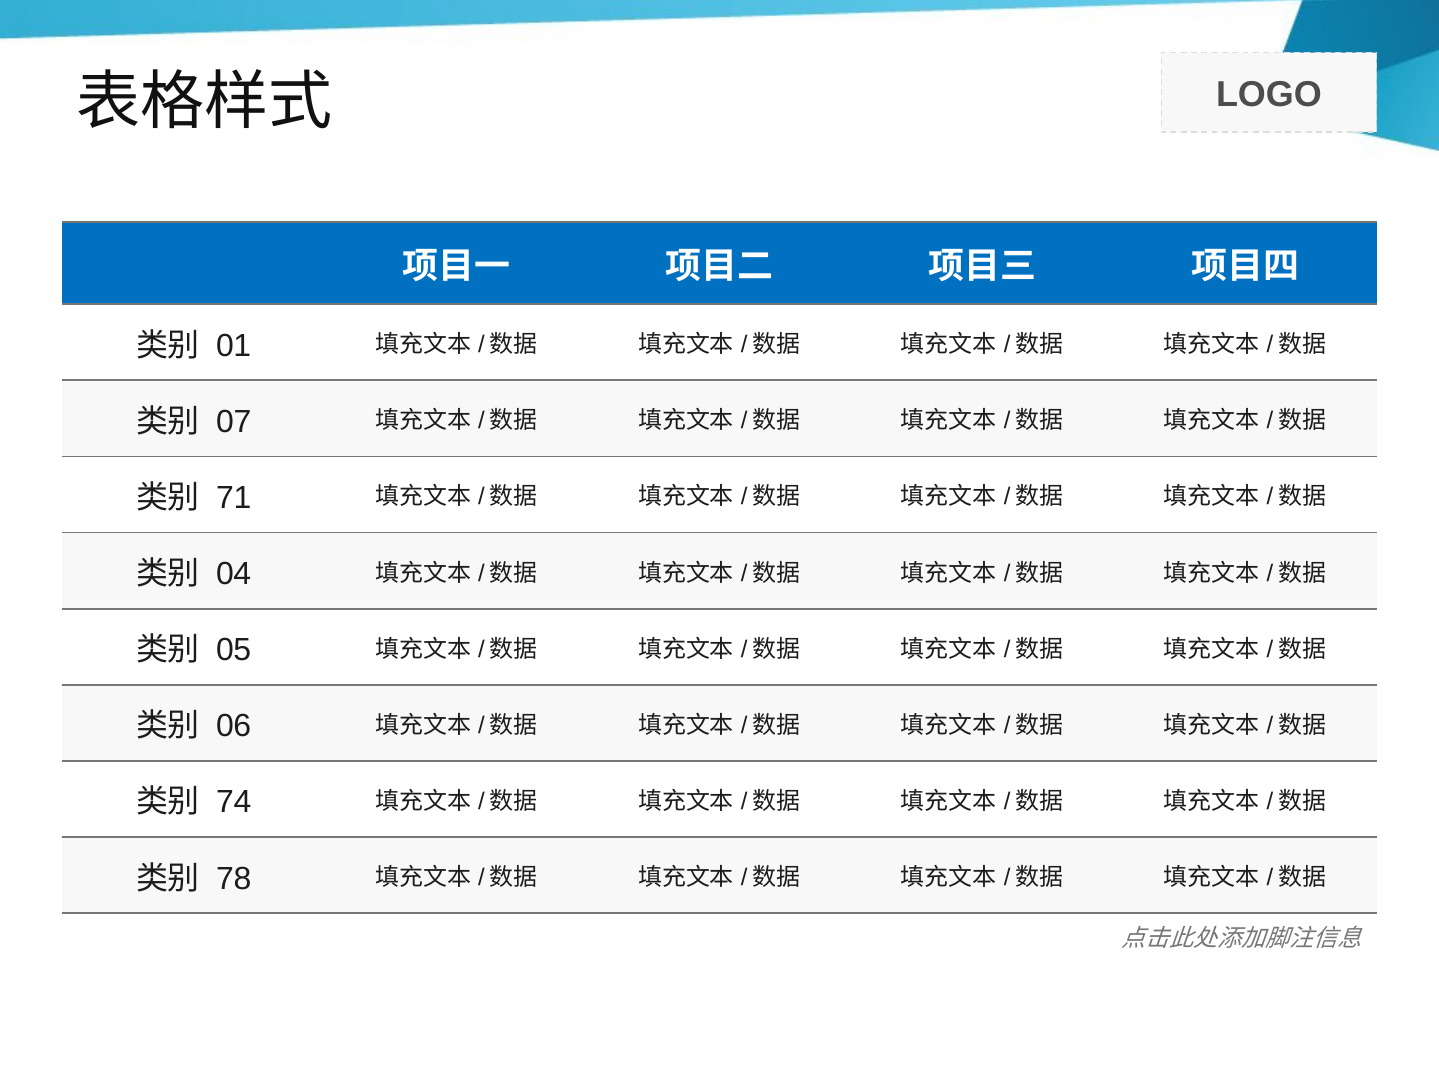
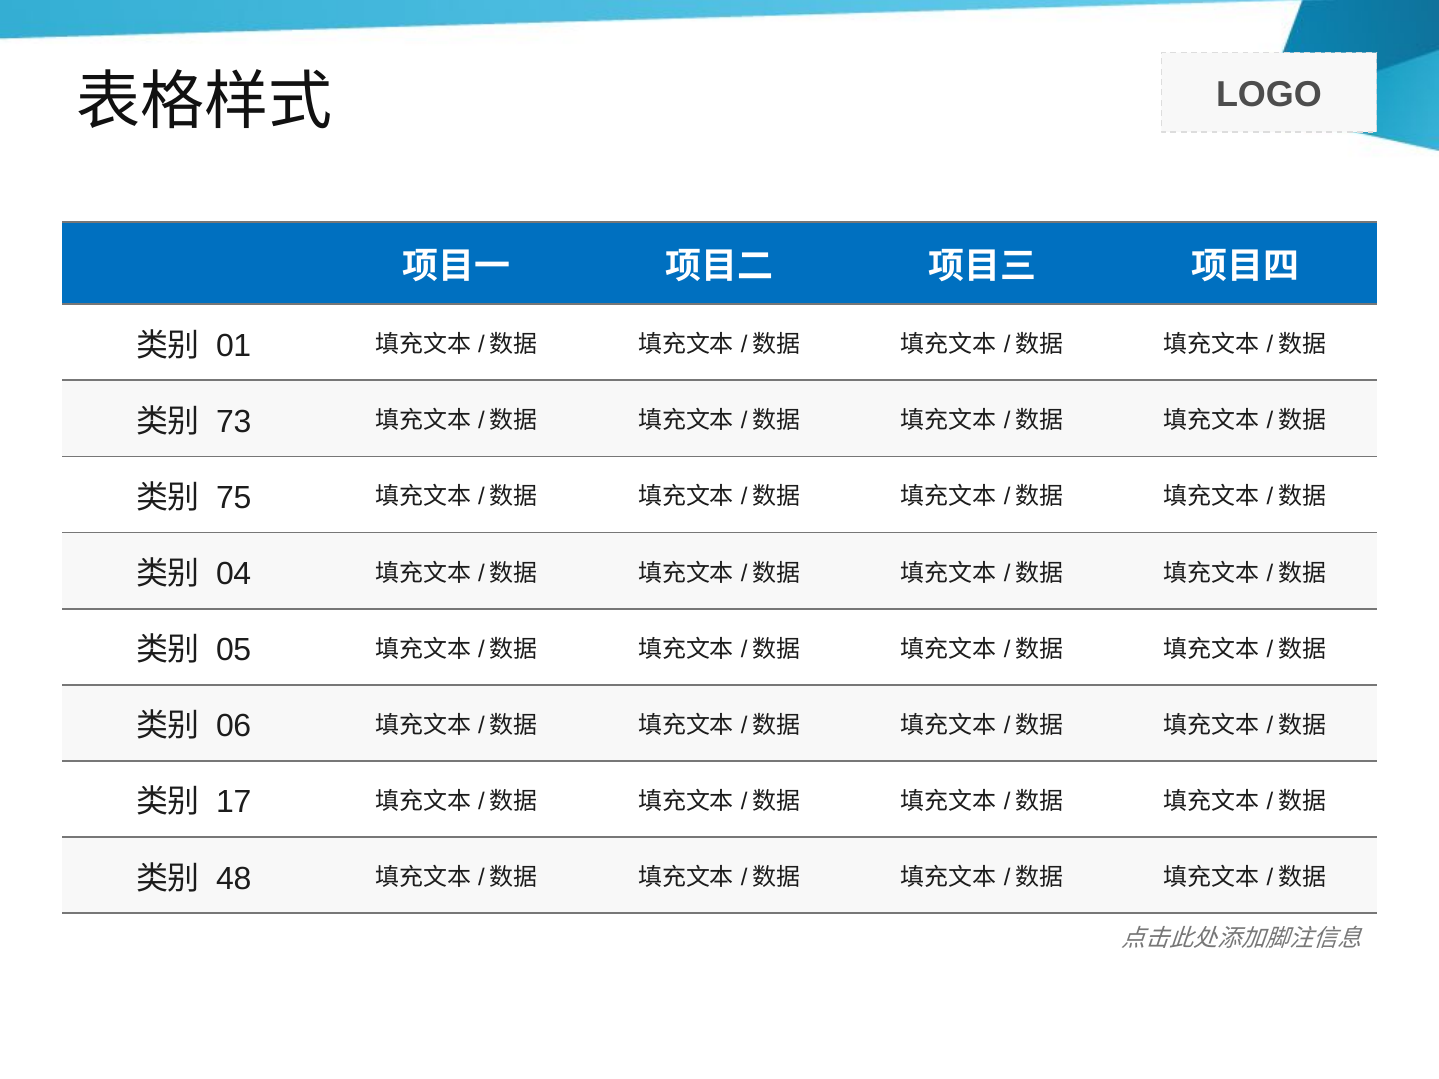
07: 07 -> 73
71: 71 -> 75
74: 74 -> 17
78: 78 -> 48
